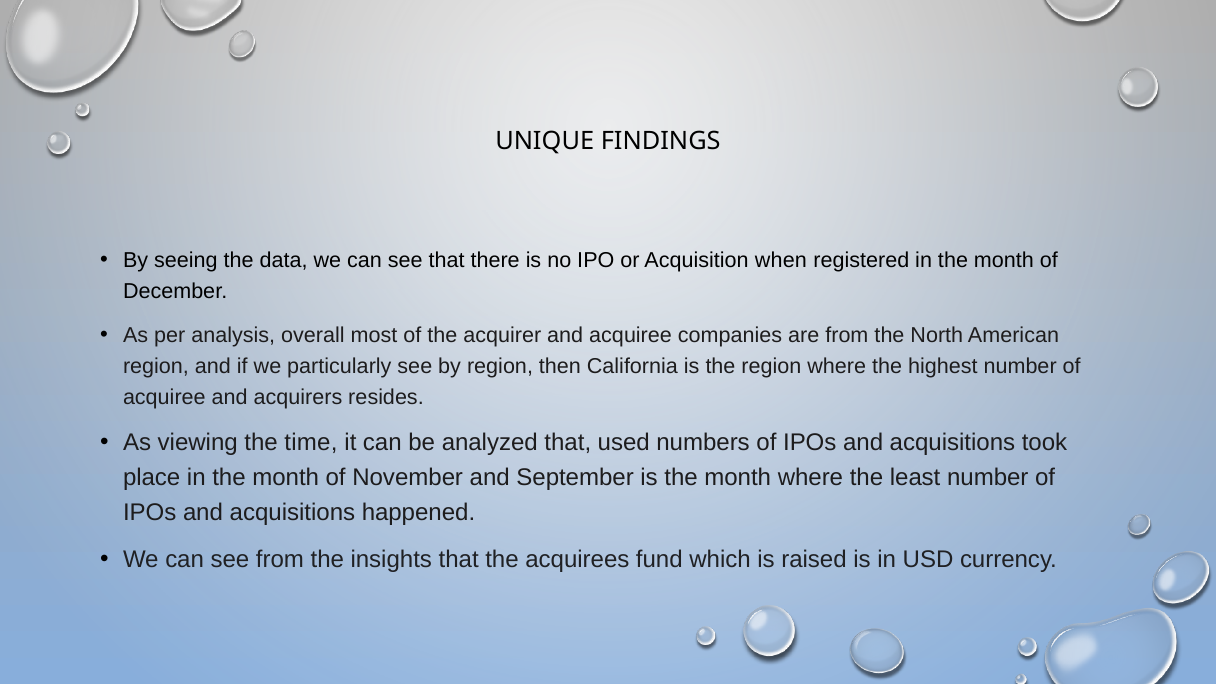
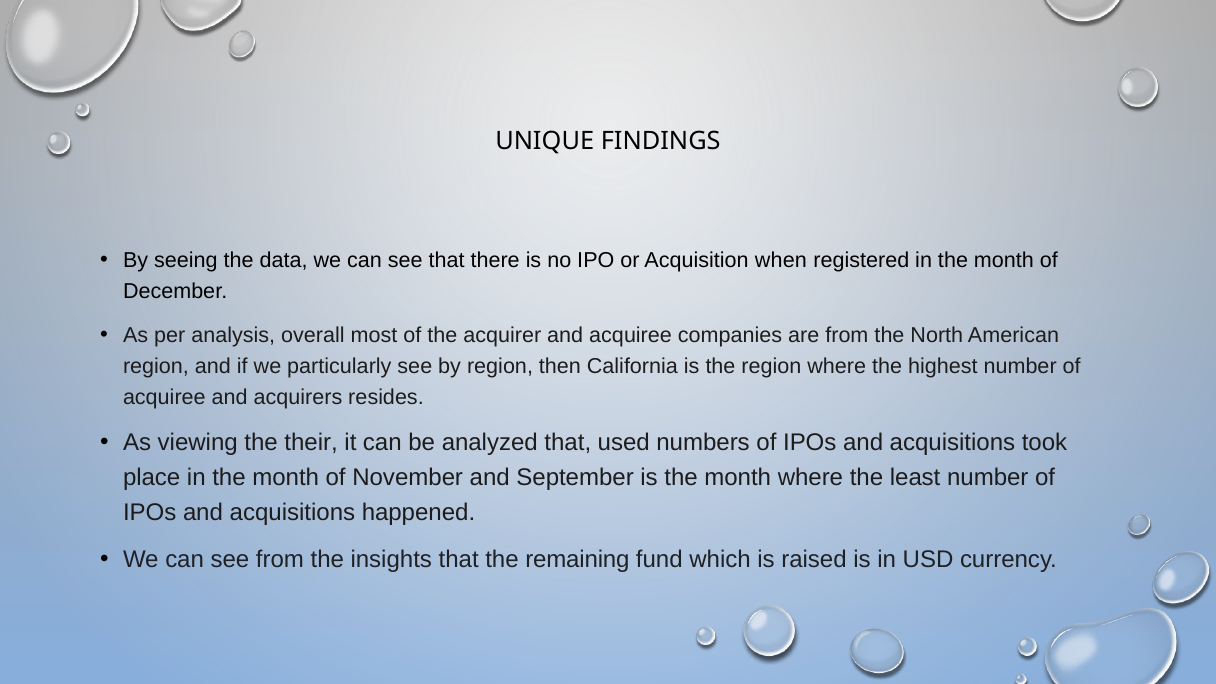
time: time -> their
acquirees: acquirees -> remaining
